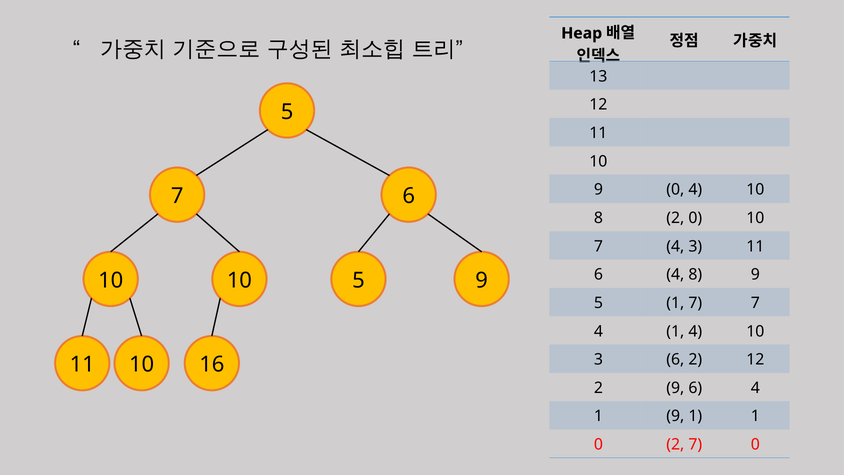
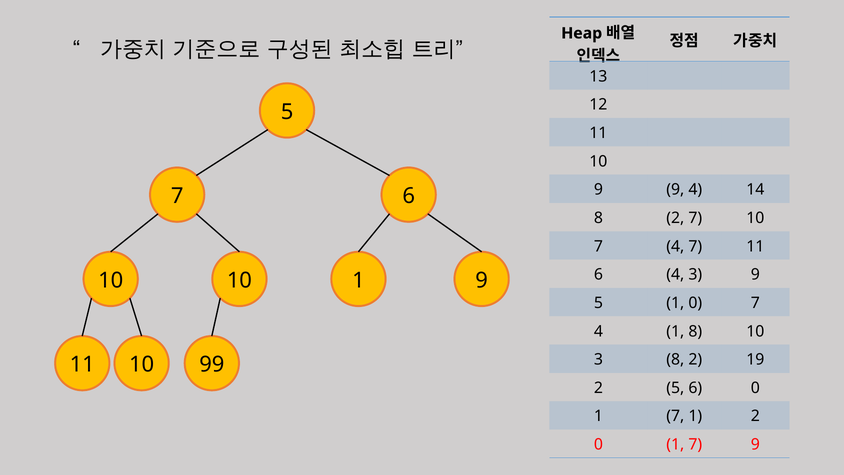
9 0: 0 -> 9
10 at (755, 190): 10 -> 14
2 0: 0 -> 7
4 3: 3 -> 7
4 8: 8 -> 3
10 5: 5 -> 1
1 7: 7 -> 0
1 4: 4 -> 8
3 6: 6 -> 8
2 12: 12 -> 19
16: 16 -> 99
2 9: 9 -> 5
4 at (755, 388): 4 -> 0
9 at (675, 416): 9 -> 7
1 1: 1 -> 2
2 at (675, 444): 2 -> 1
7 0: 0 -> 9
